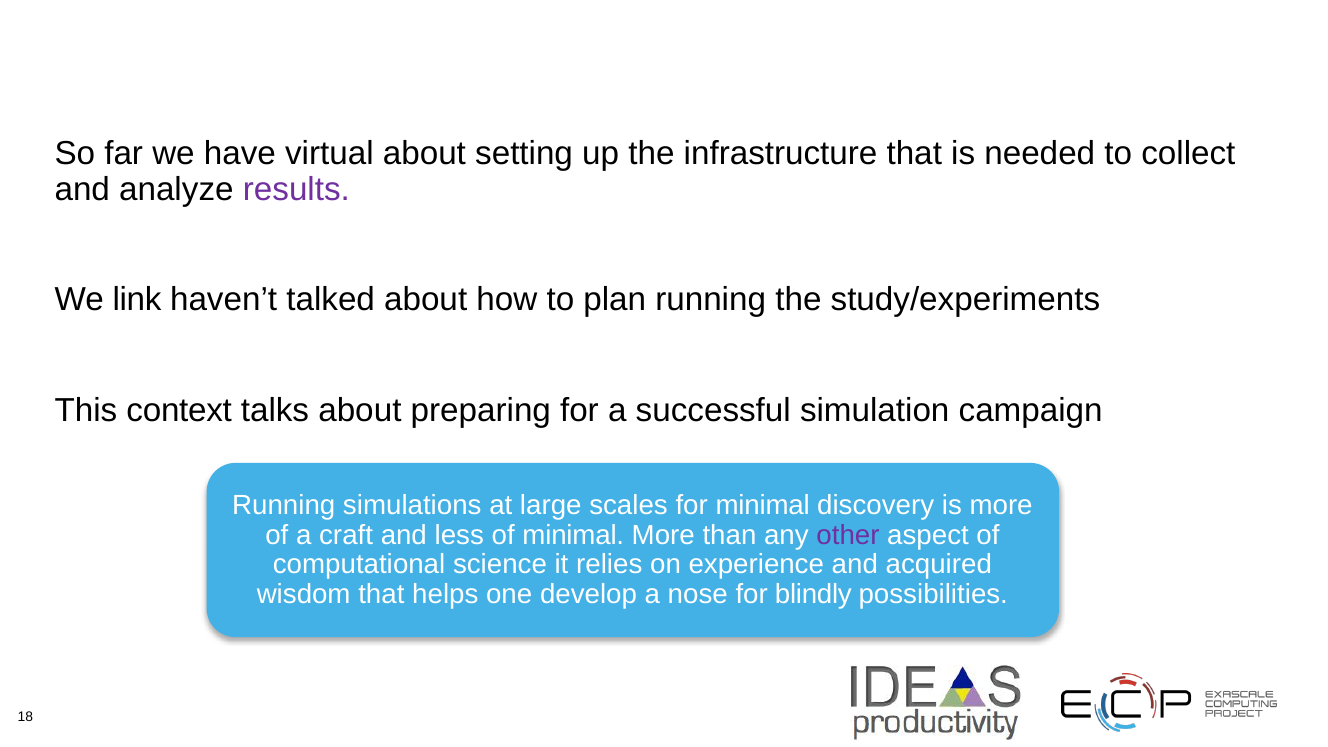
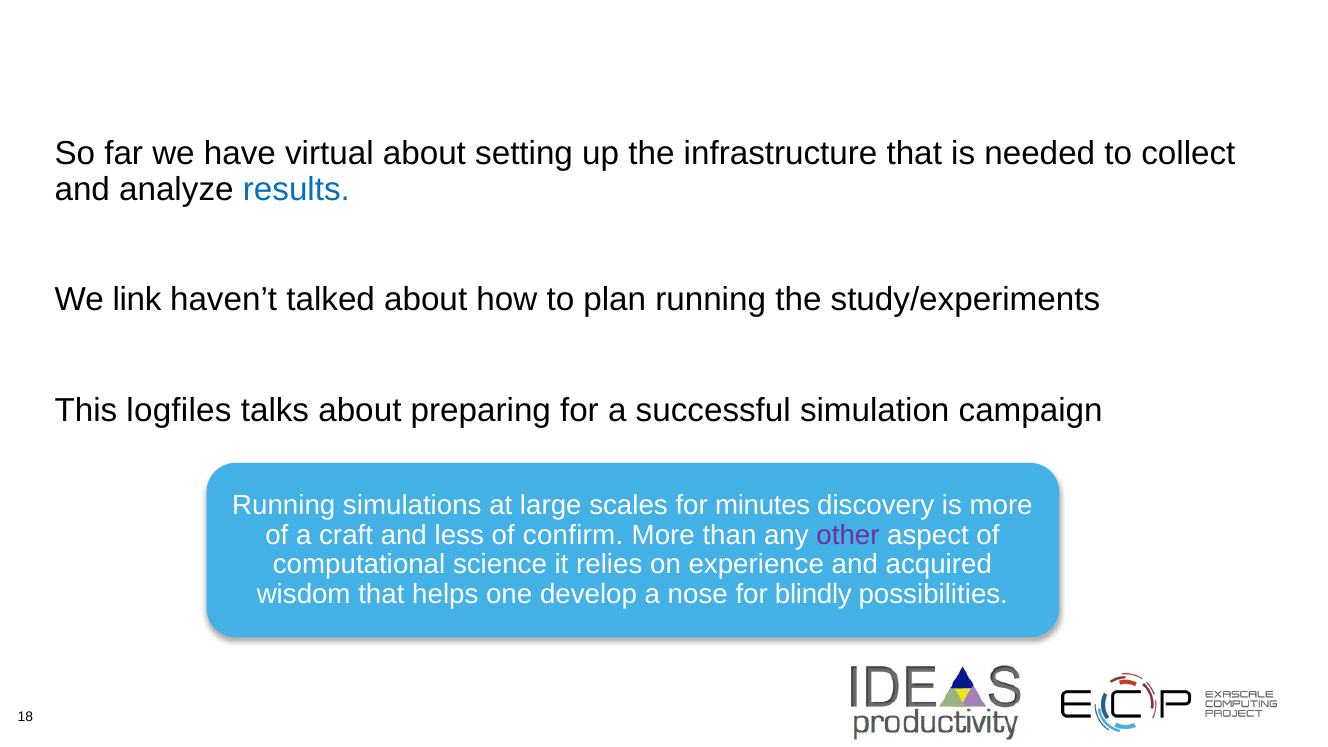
results colour: purple -> blue
context: context -> logfiles
for minimal: minimal -> minutes
of minimal: minimal -> confirm
